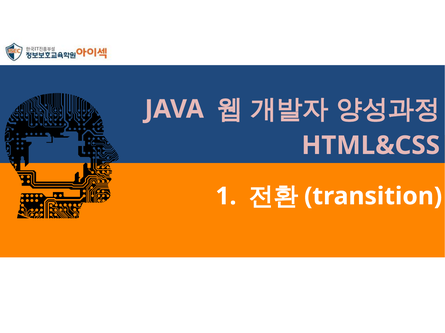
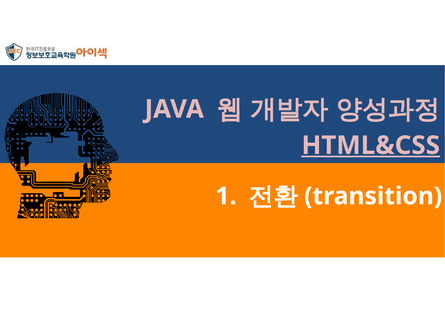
HTML&CSS underline: none -> present
